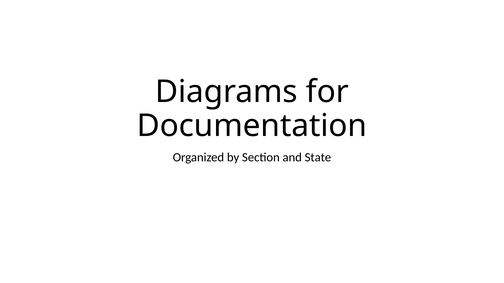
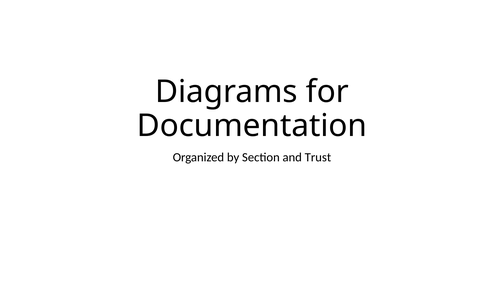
State: State -> Trust
